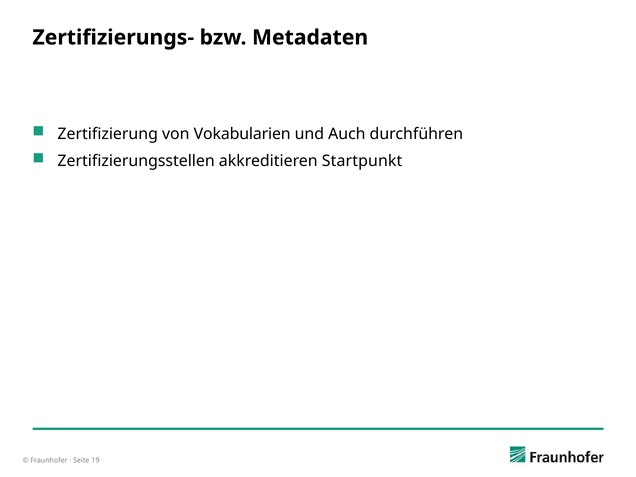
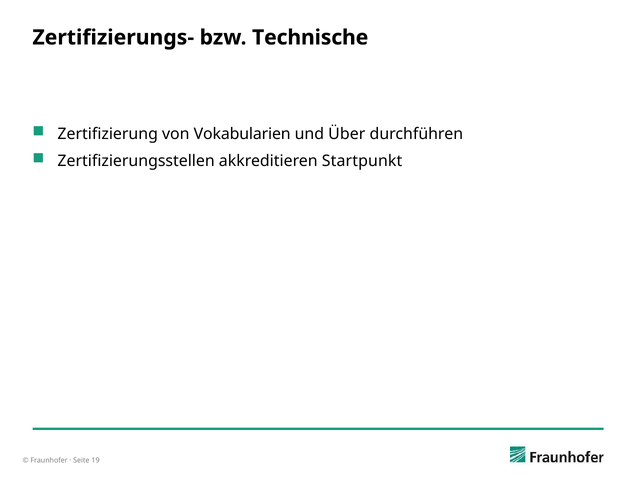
Metadaten: Metadaten -> Technische
Auch: Auch -> Über
